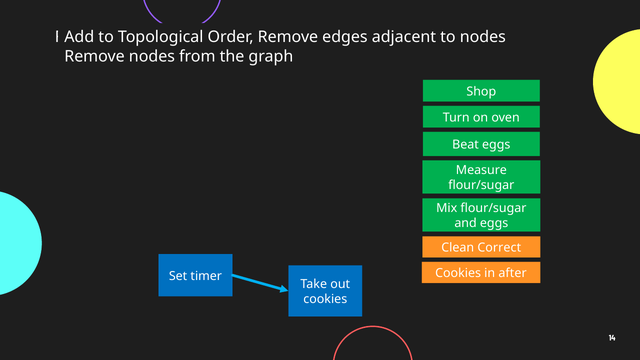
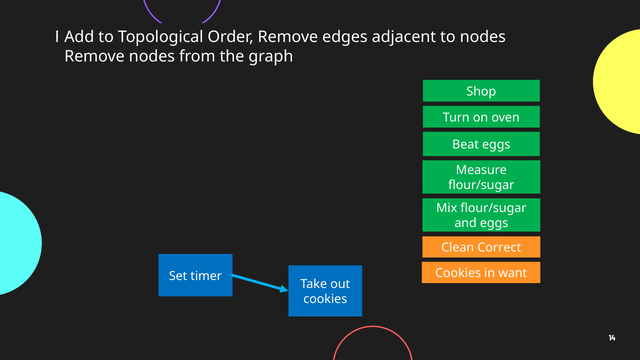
after: after -> want
